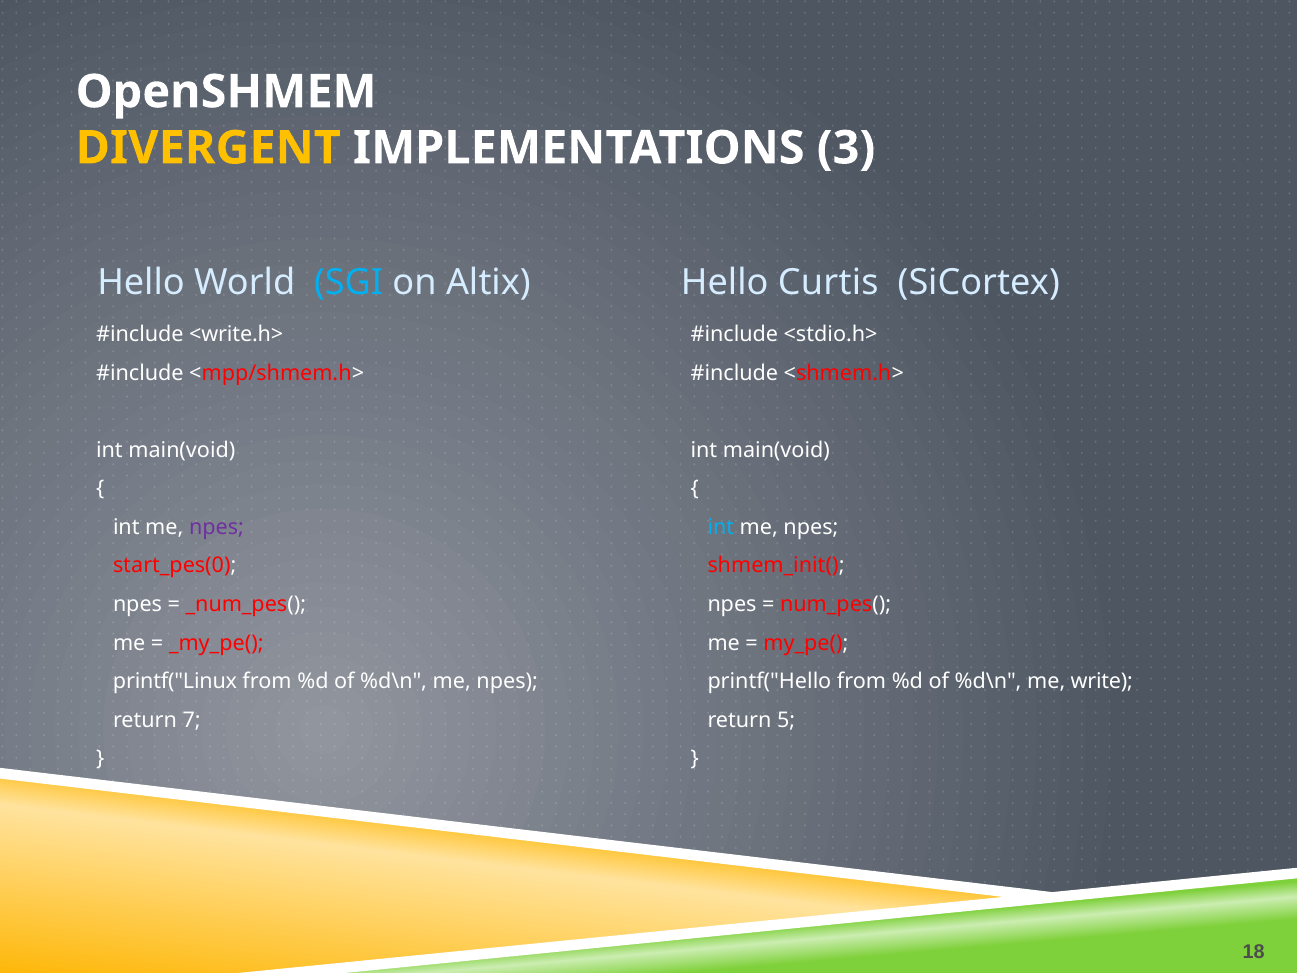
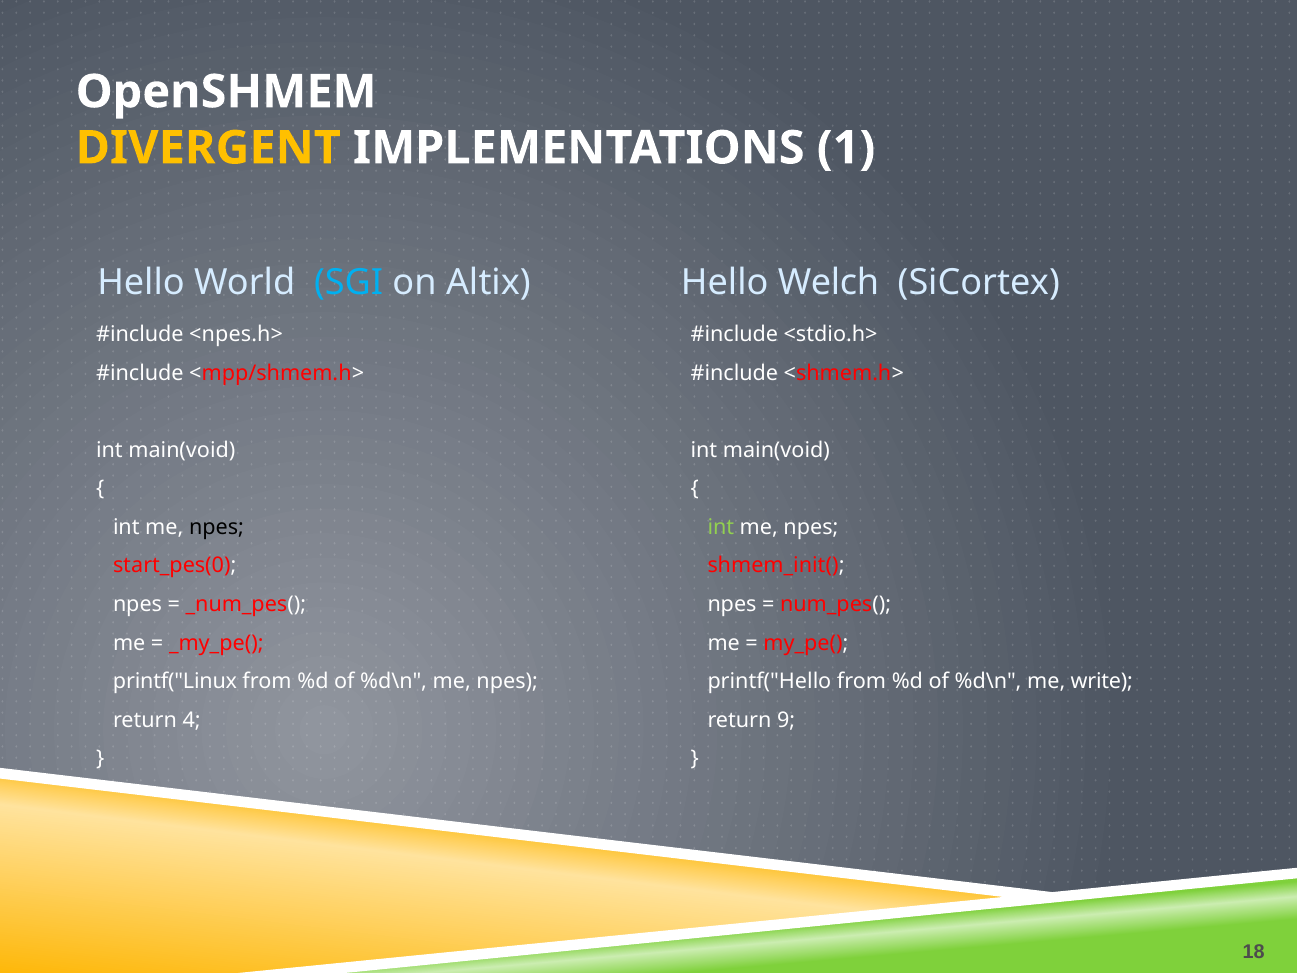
3: 3 -> 1
Curtis: Curtis -> Welch
<write.h>: <write.h> -> <npes.h>
npes at (216, 527) colour: purple -> black
int at (721, 527) colour: light blue -> light green
7: 7 -> 4
5: 5 -> 9
